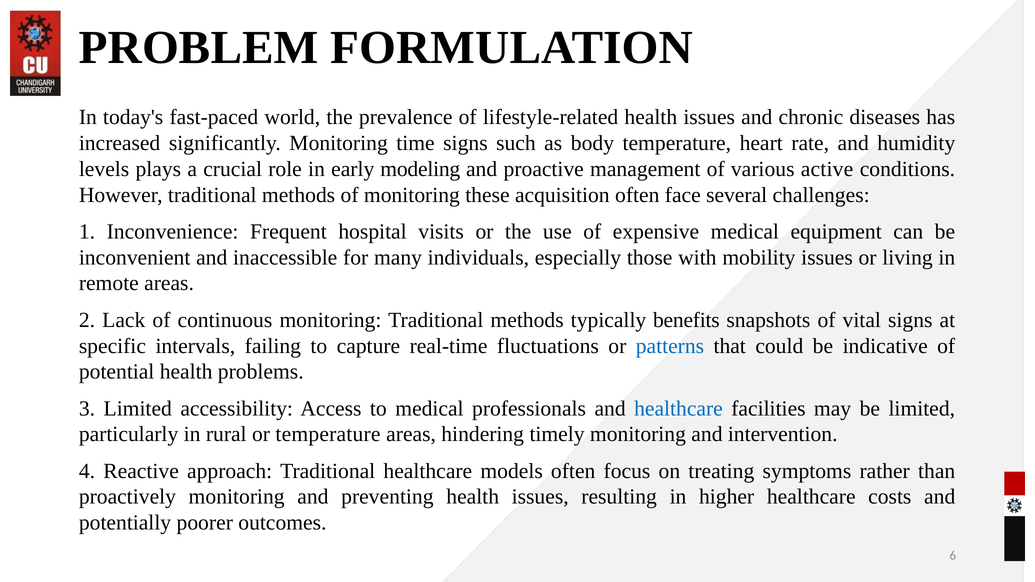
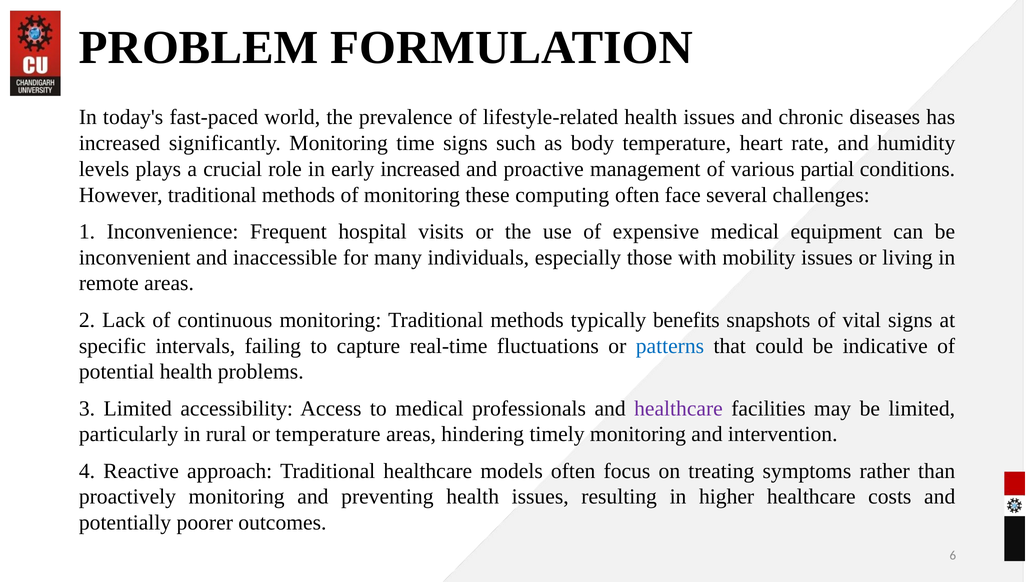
early modeling: modeling -> increased
active: active -> partial
acquisition: acquisition -> computing
healthcare at (678, 409) colour: blue -> purple
